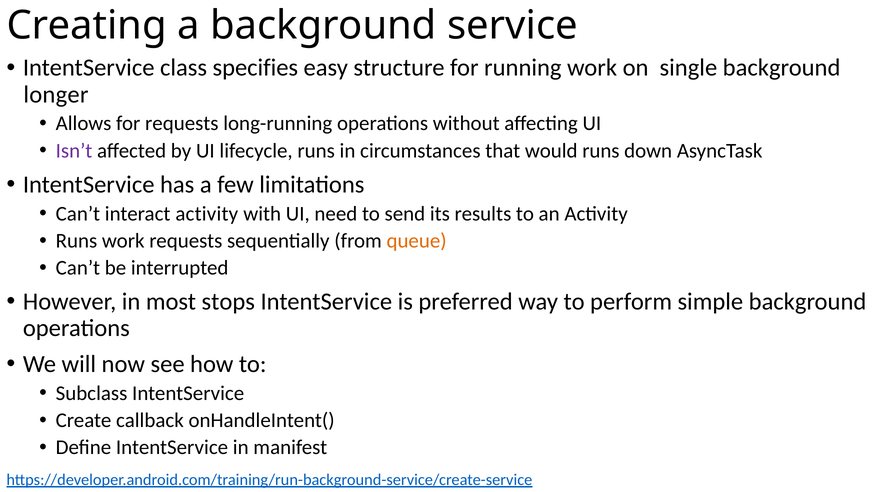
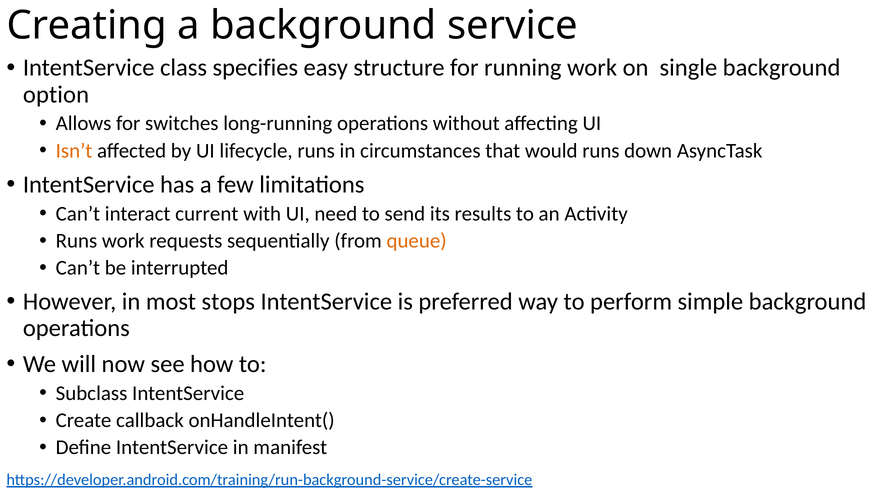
longer: longer -> option
for requests: requests -> switches
Isn’t colour: purple -> orange
interact activity: activity -> current
